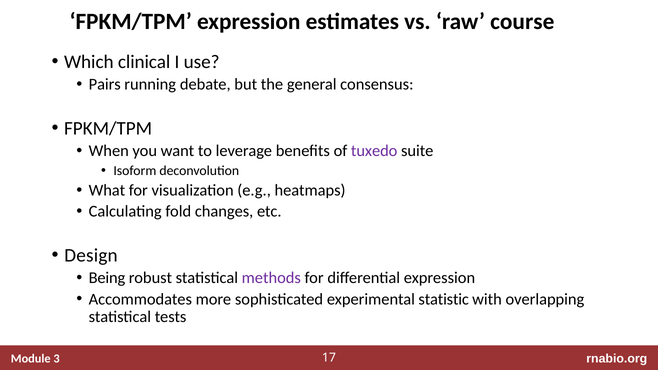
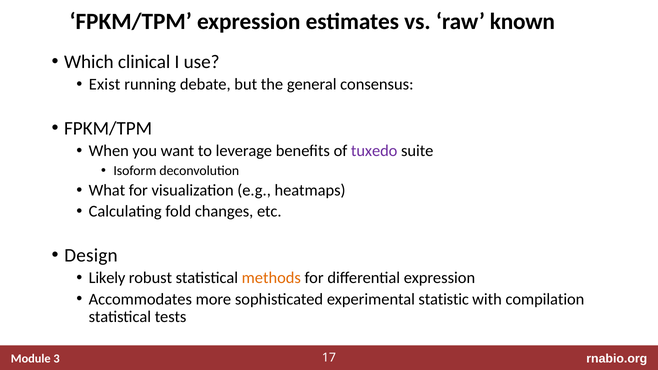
course: course -> known
Pairs: Pairs -> Exist
Being: Being -> Likely
methods colour: purple -> orange
overlapping: overlapping -> compilation
